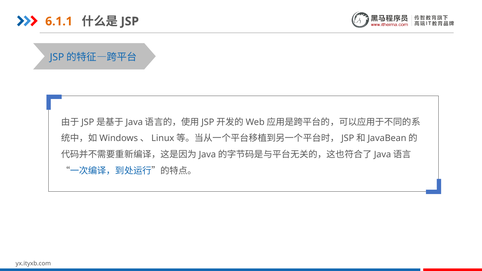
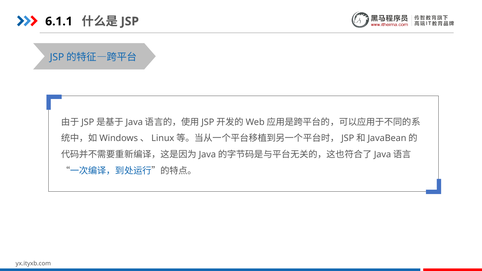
6.1.1 colour: orange -> black
